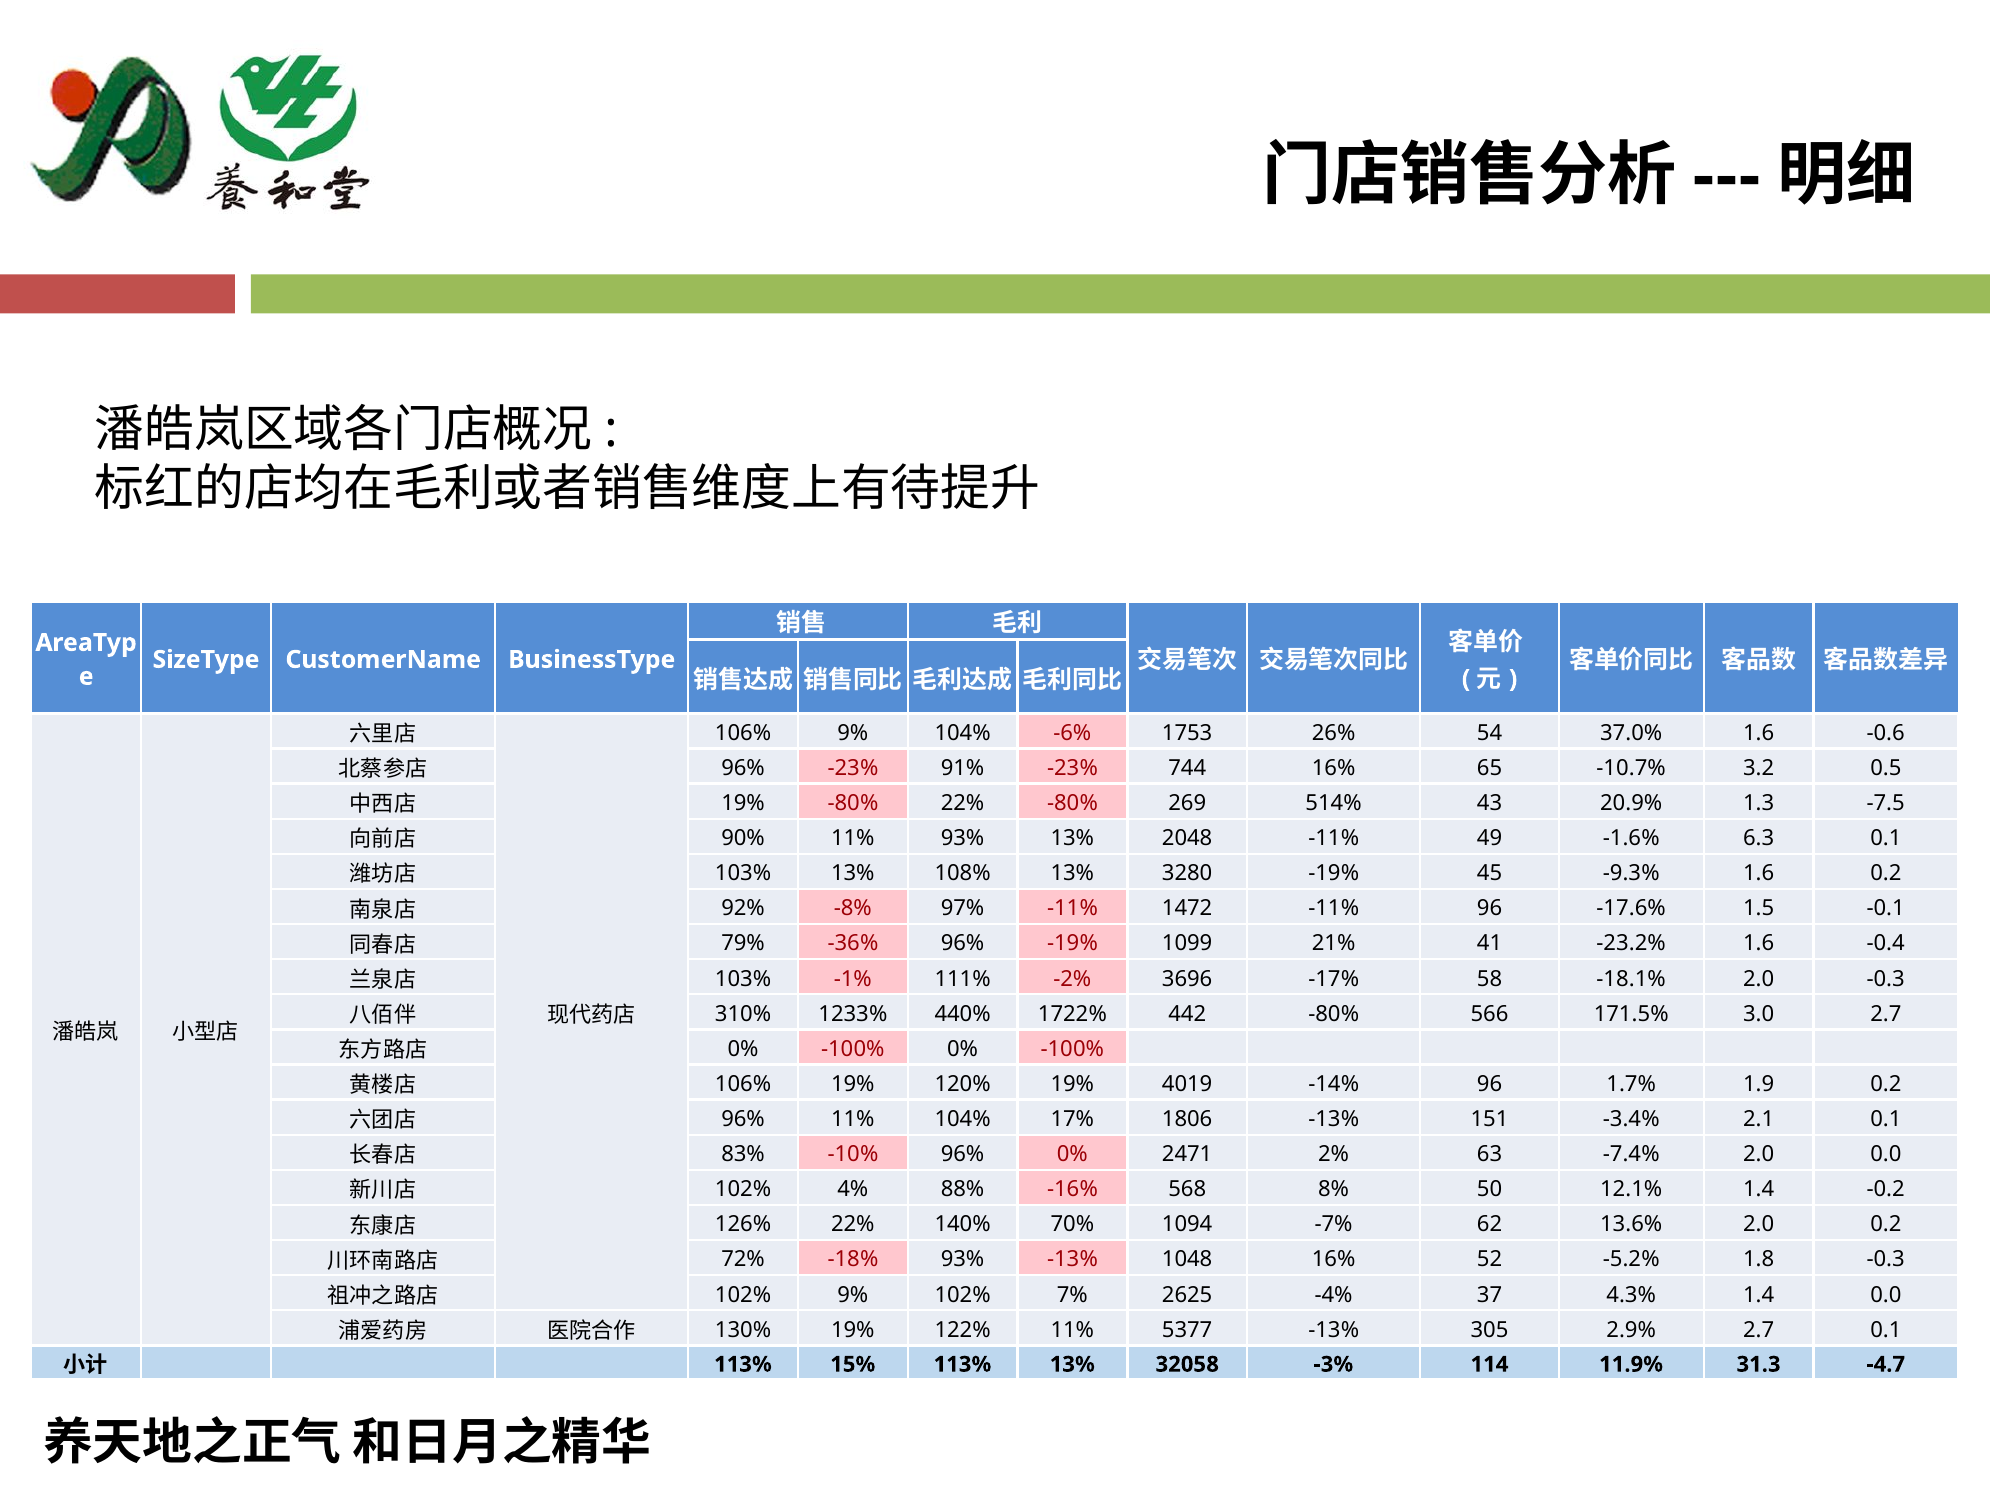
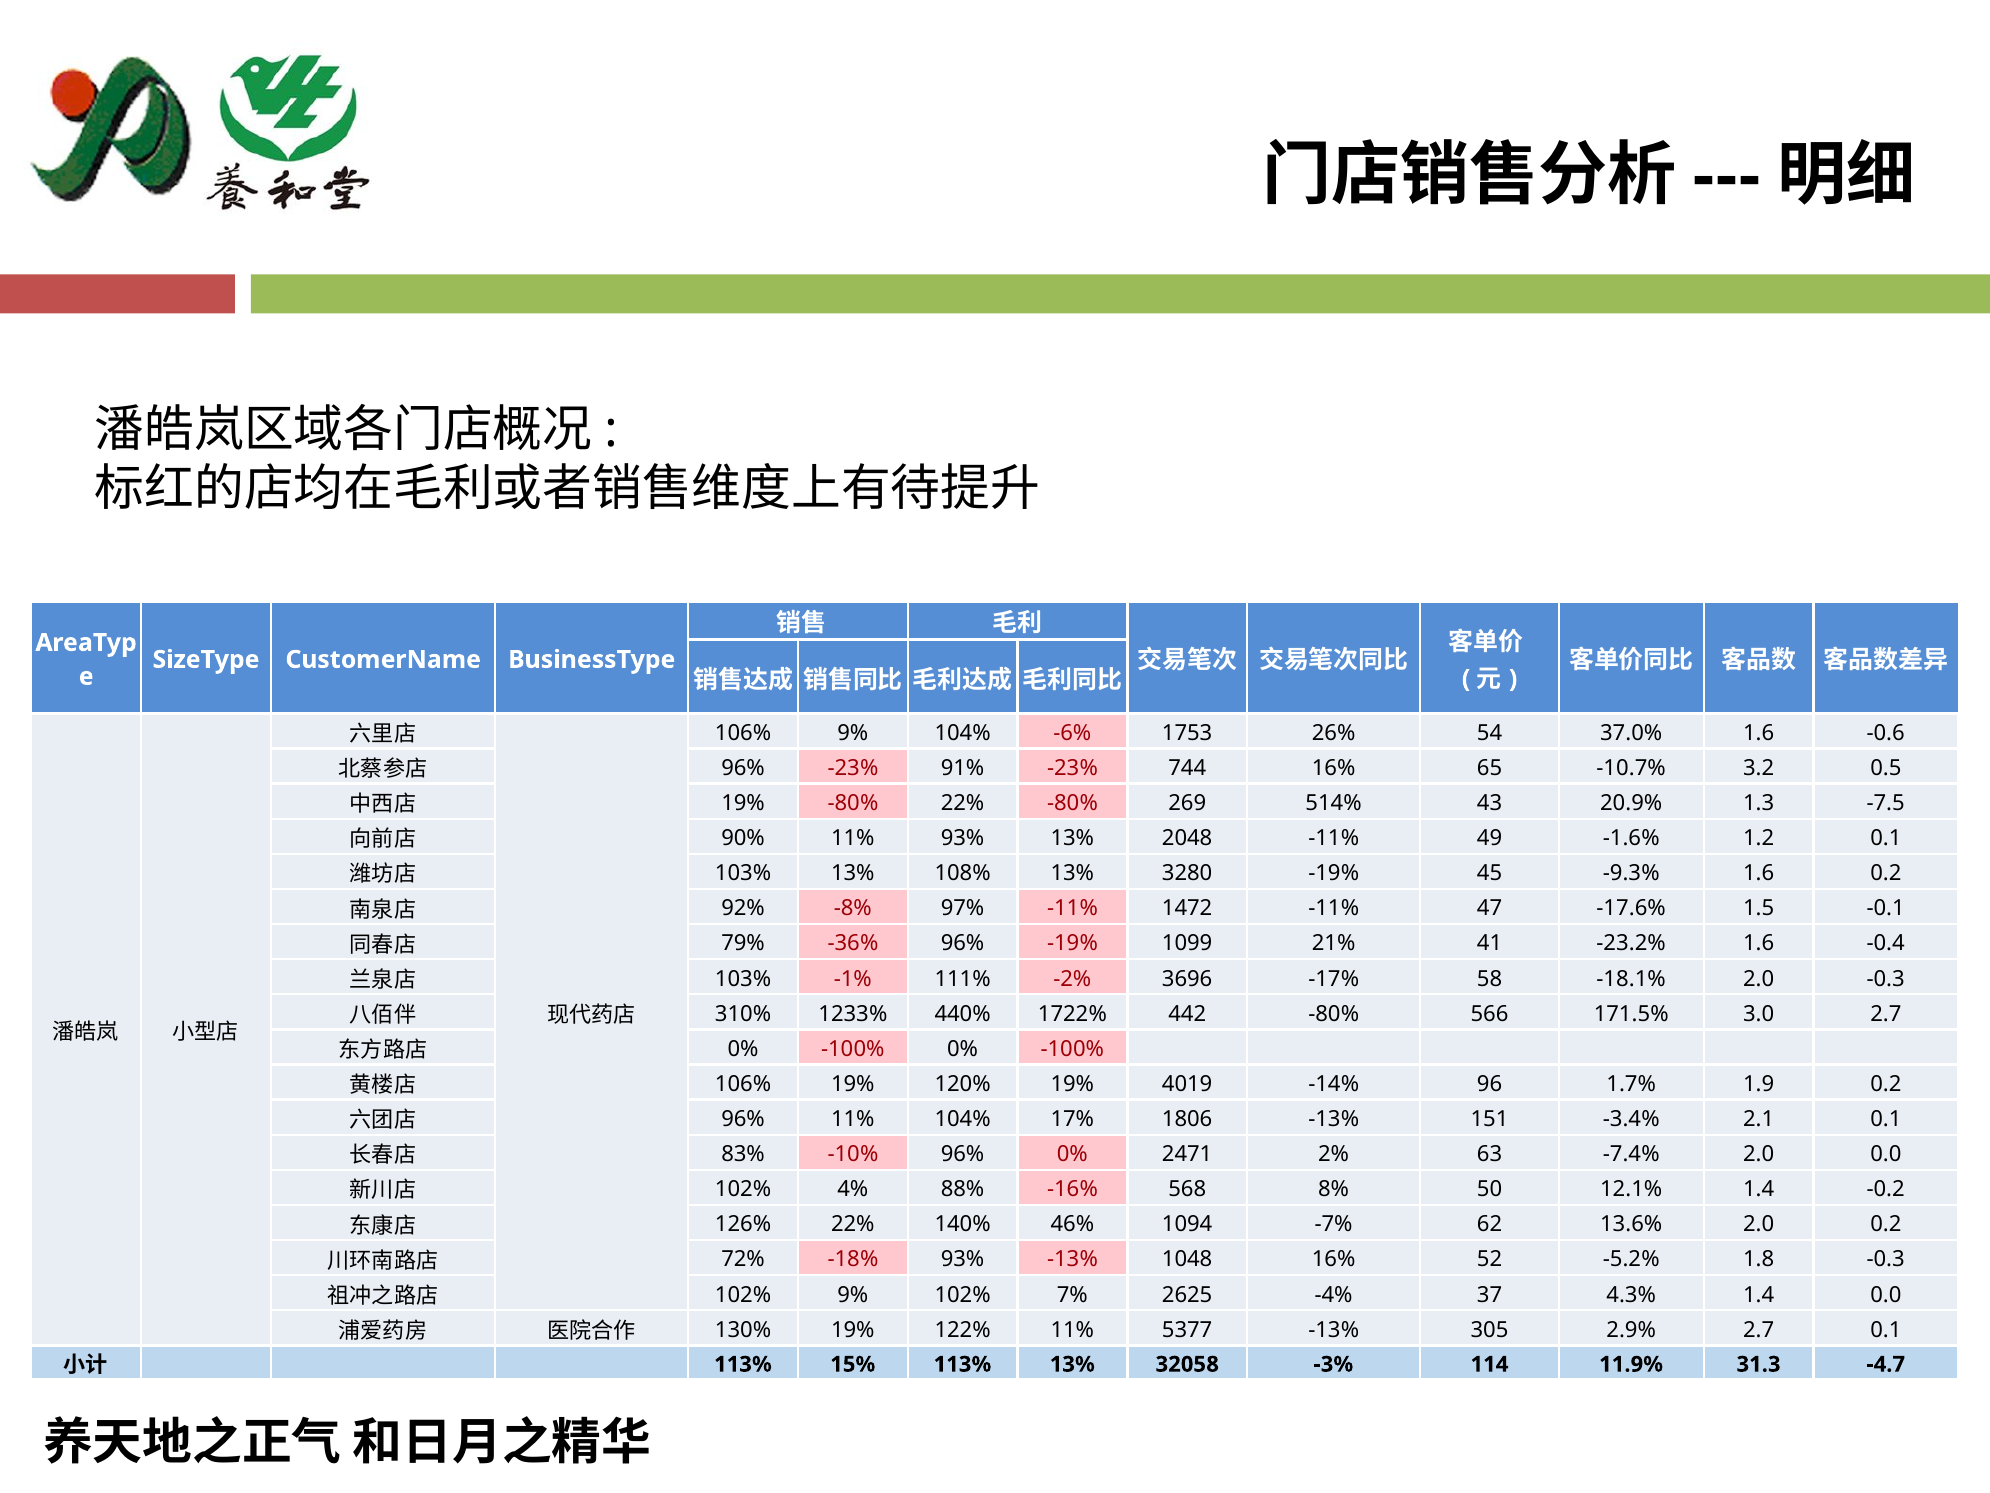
6.3: 6.3 -> 1.2
-11% 96: 96 -> 47
70%: 70% -> 46%
